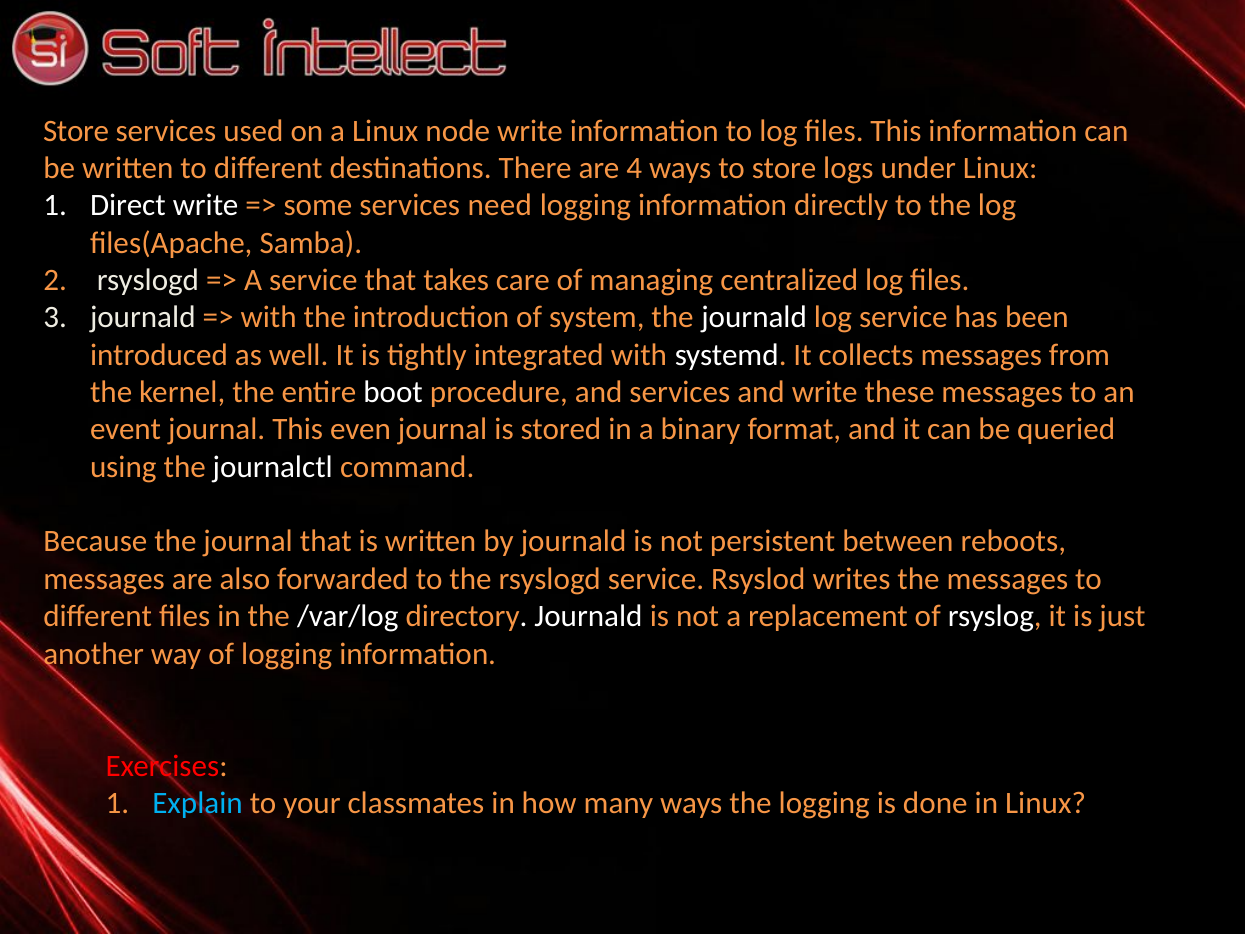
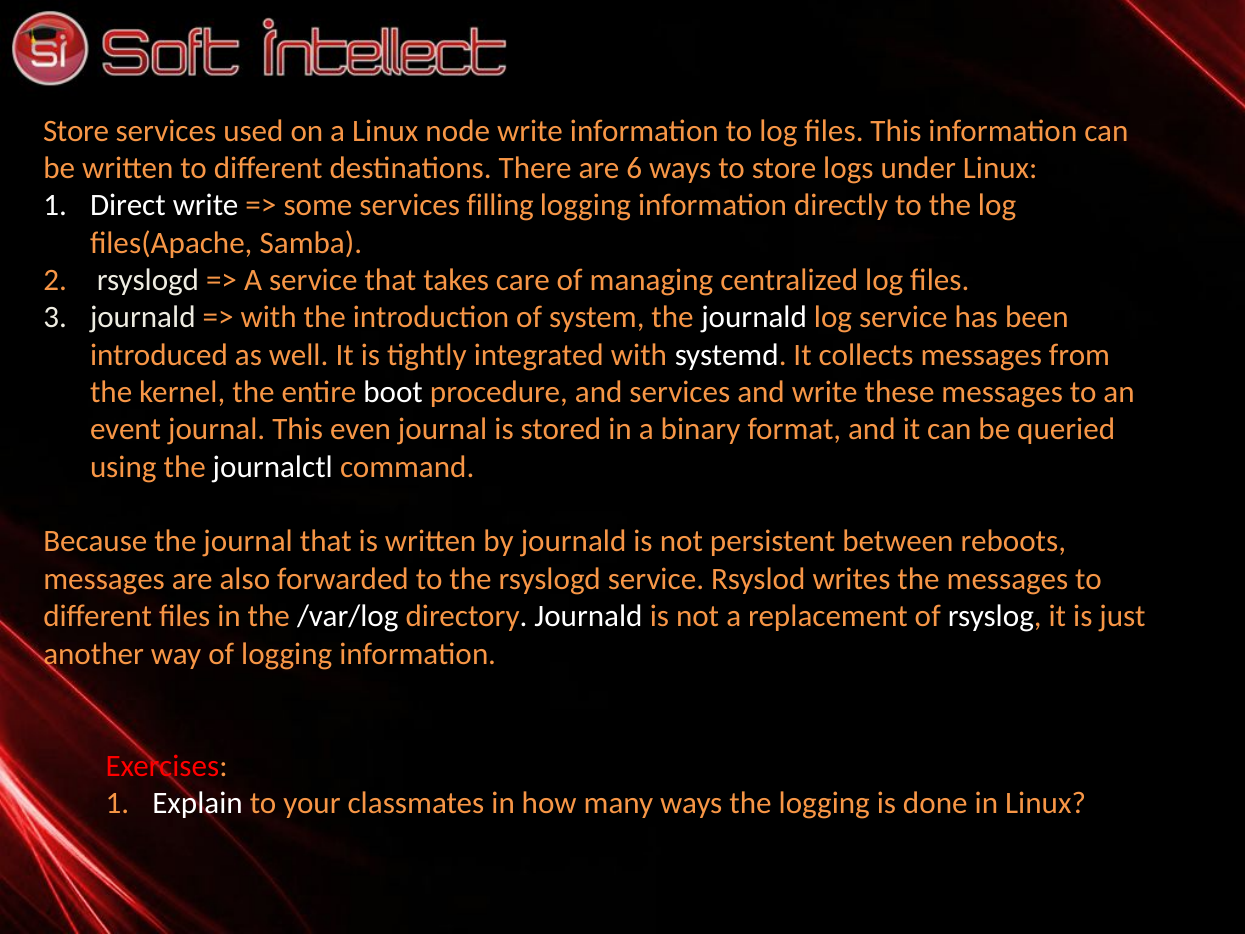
4: 4 -> 6
need: need -> filling
Explain colour: light blue -> white
